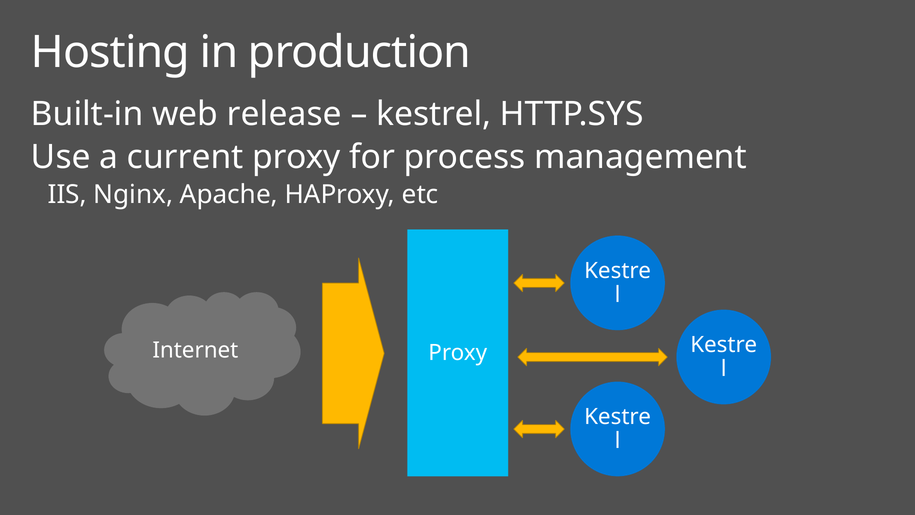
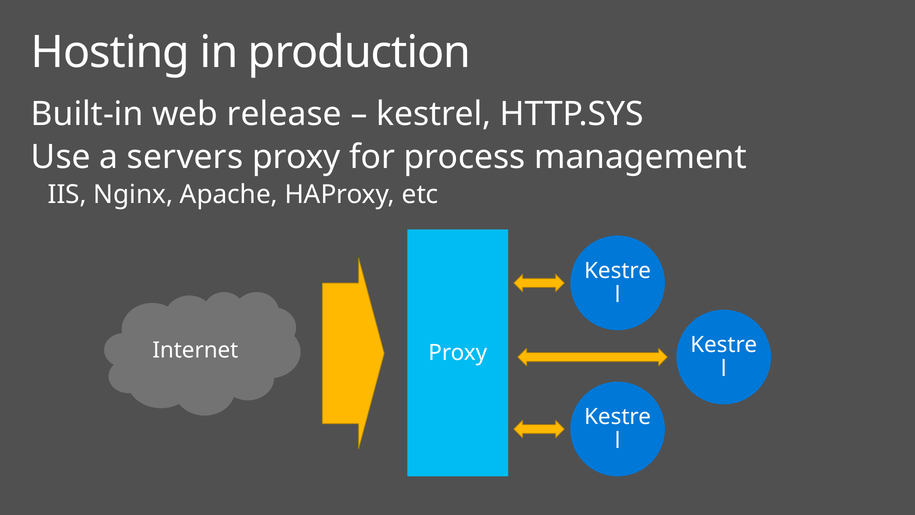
current: current -> servers
